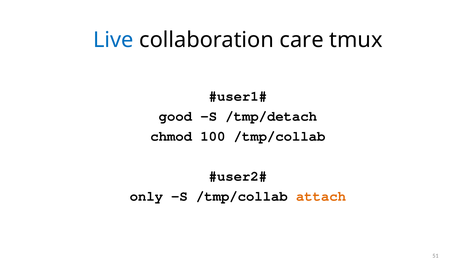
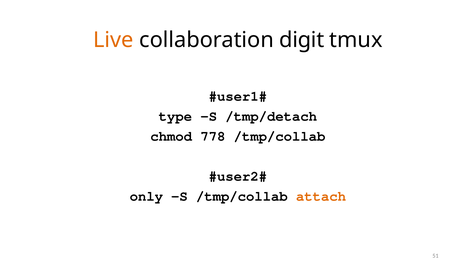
Live colour: blue -> orange
care: care -> digit
good: good -> type
100: 100 -> 778
